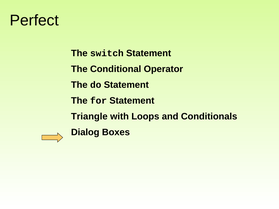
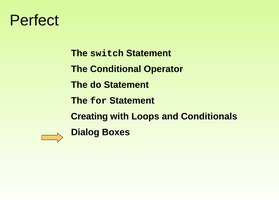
Triangle: Triangle -> Creating
